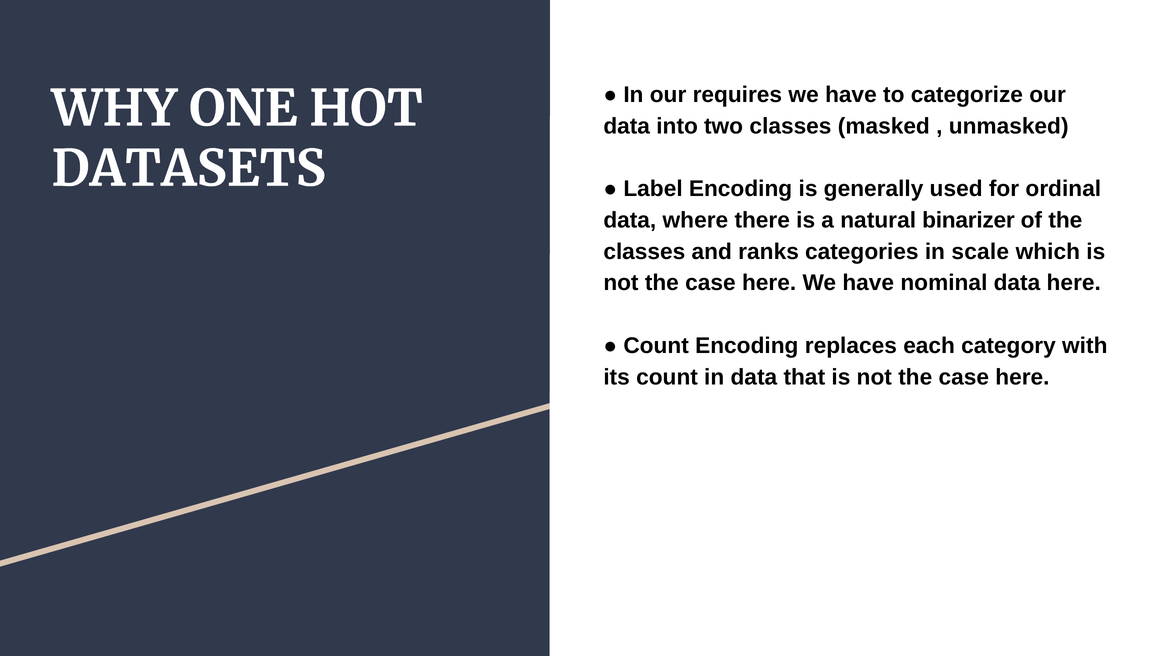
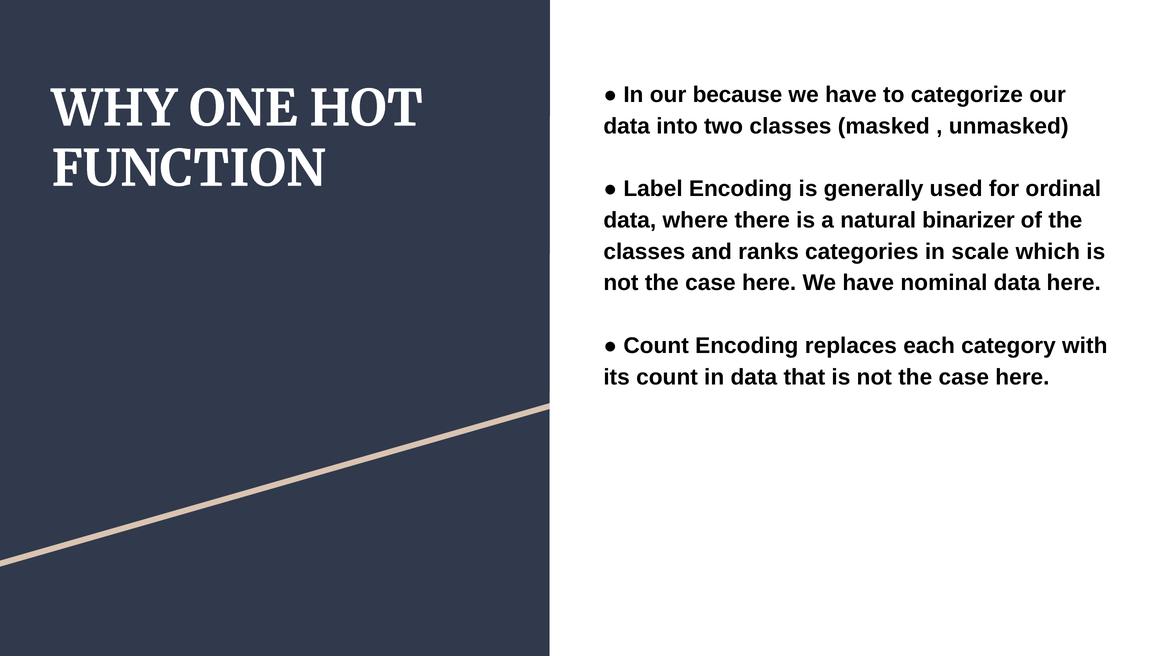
requires: requires -> because
DATASETS: DATASETS -> FUNCTION
